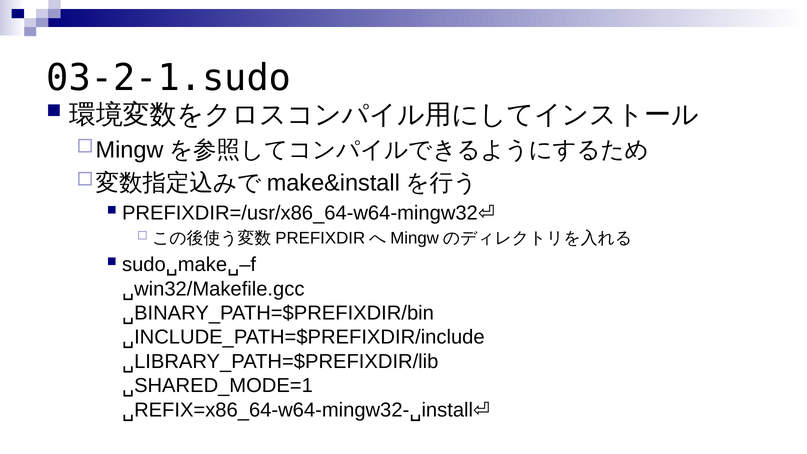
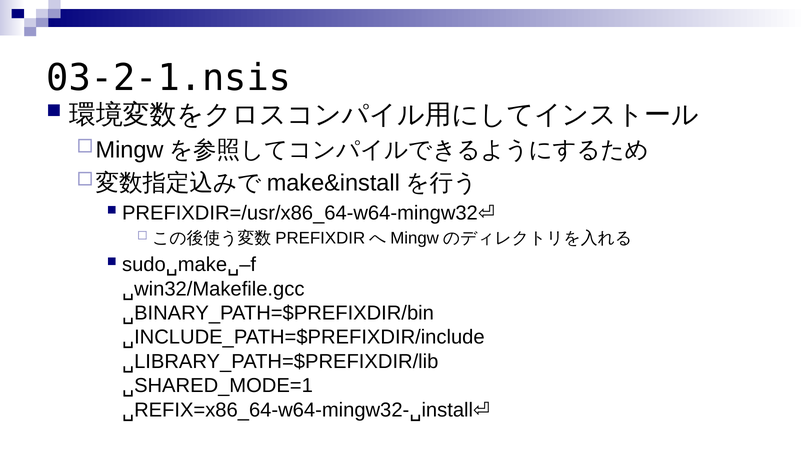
03-2-1.sudo: 03-2-1.sudo -> 03-2-1.nsis
